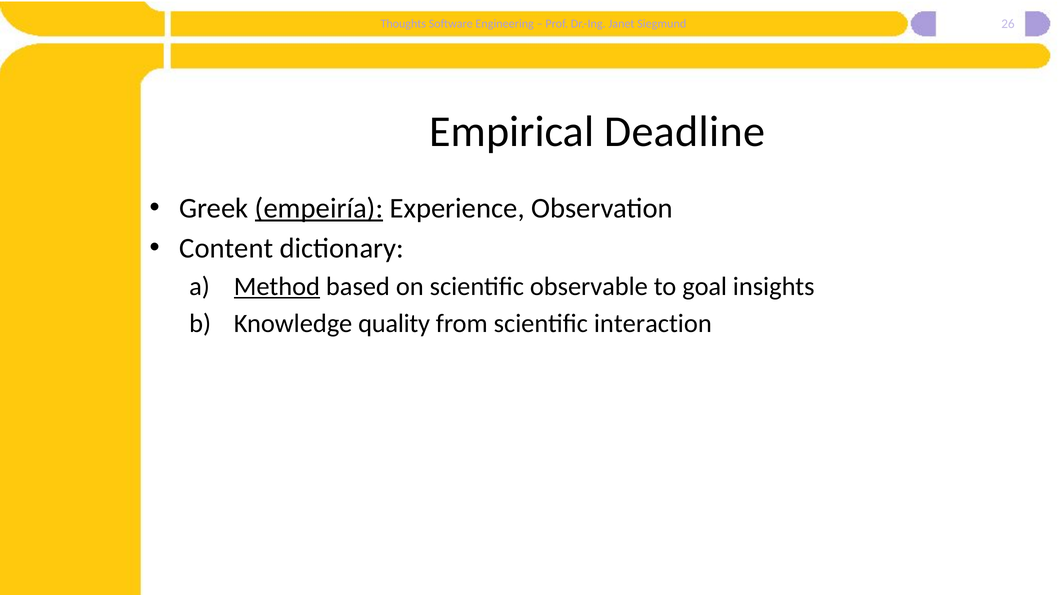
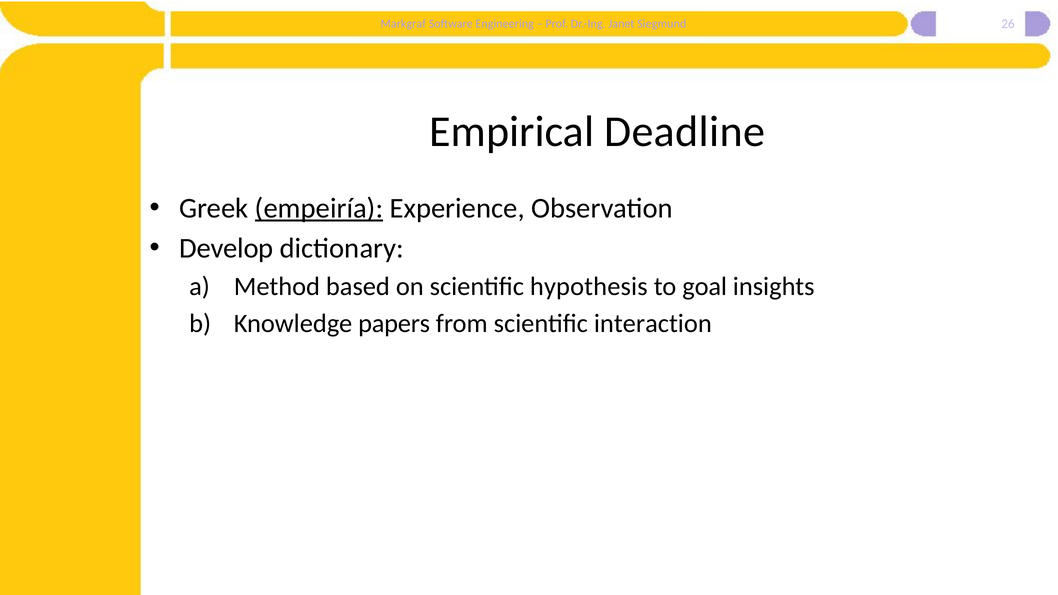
Thoughts: Thoughts -> Markgraf
Content: Content -> Develop
Method underline: present -> none
observable: observable -> hypothesis
quality: quality -> papers
